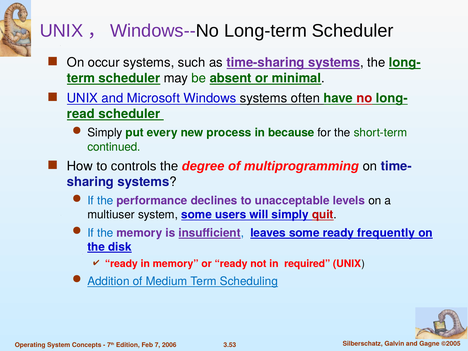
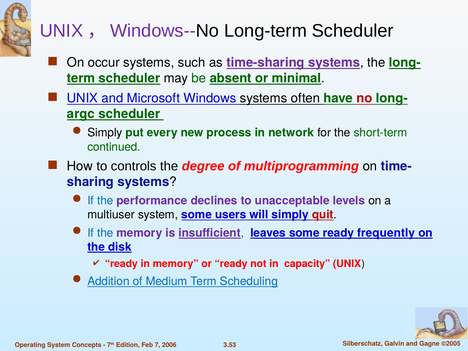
read: read -> argc
because: because -> network
required: required -> capacity
